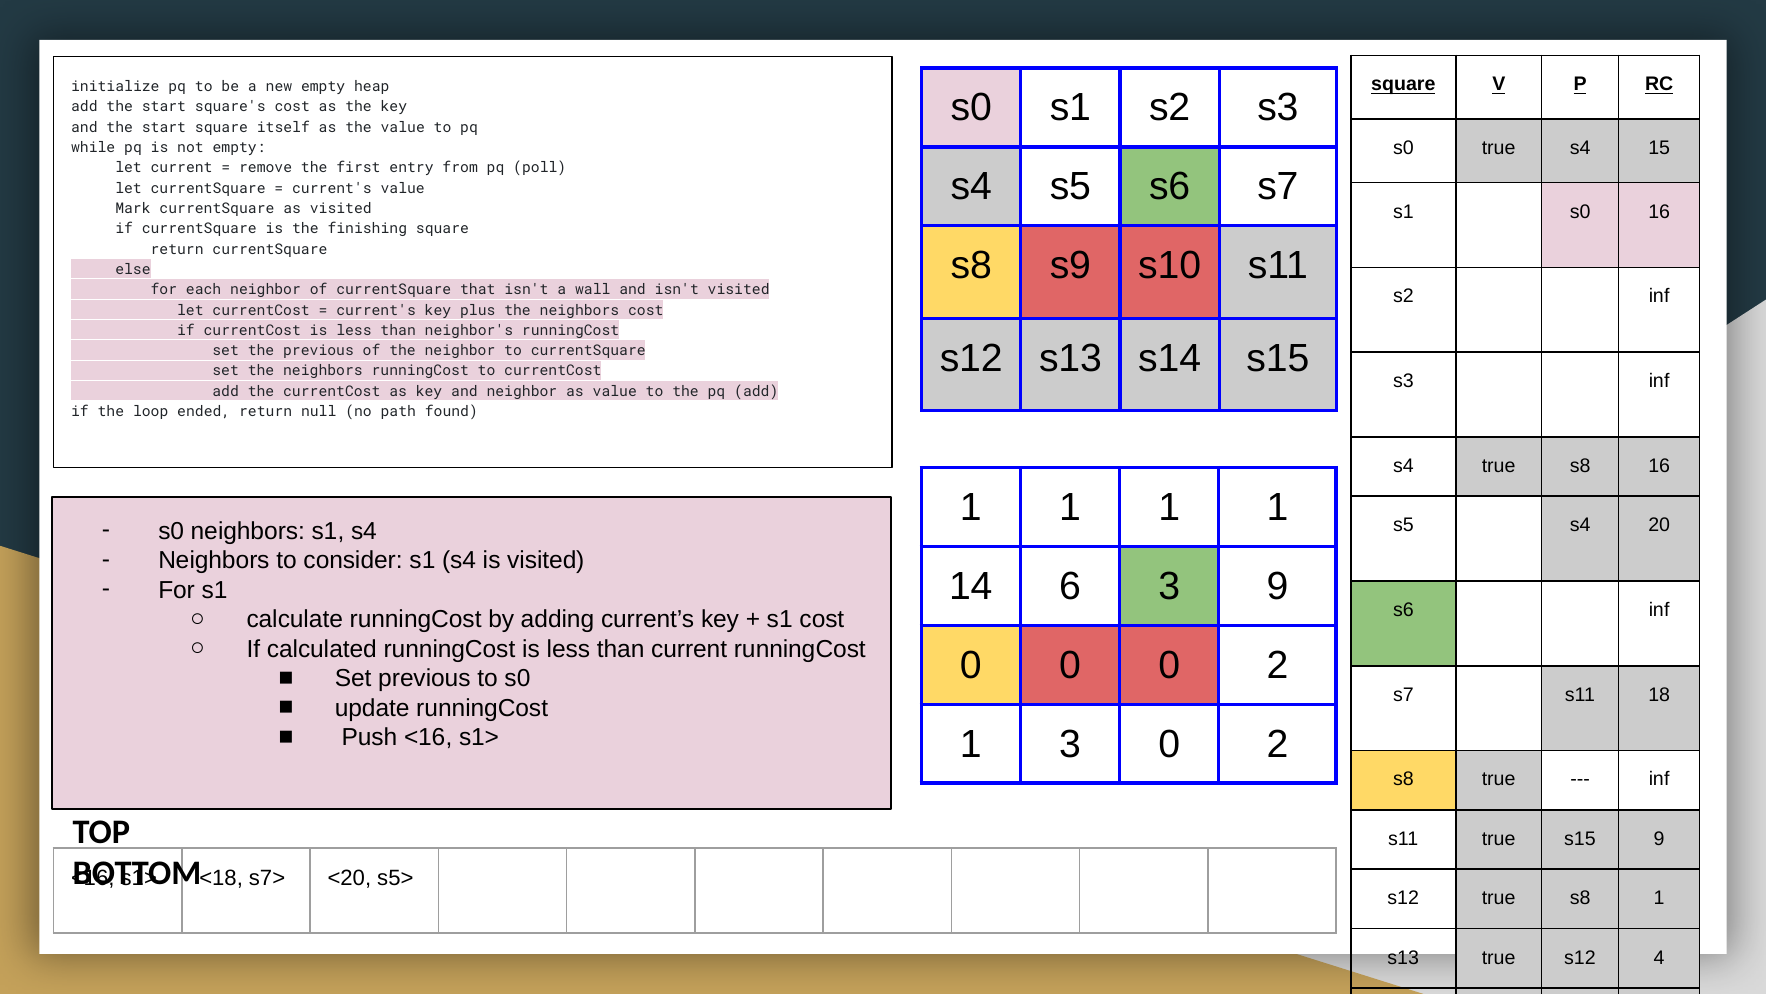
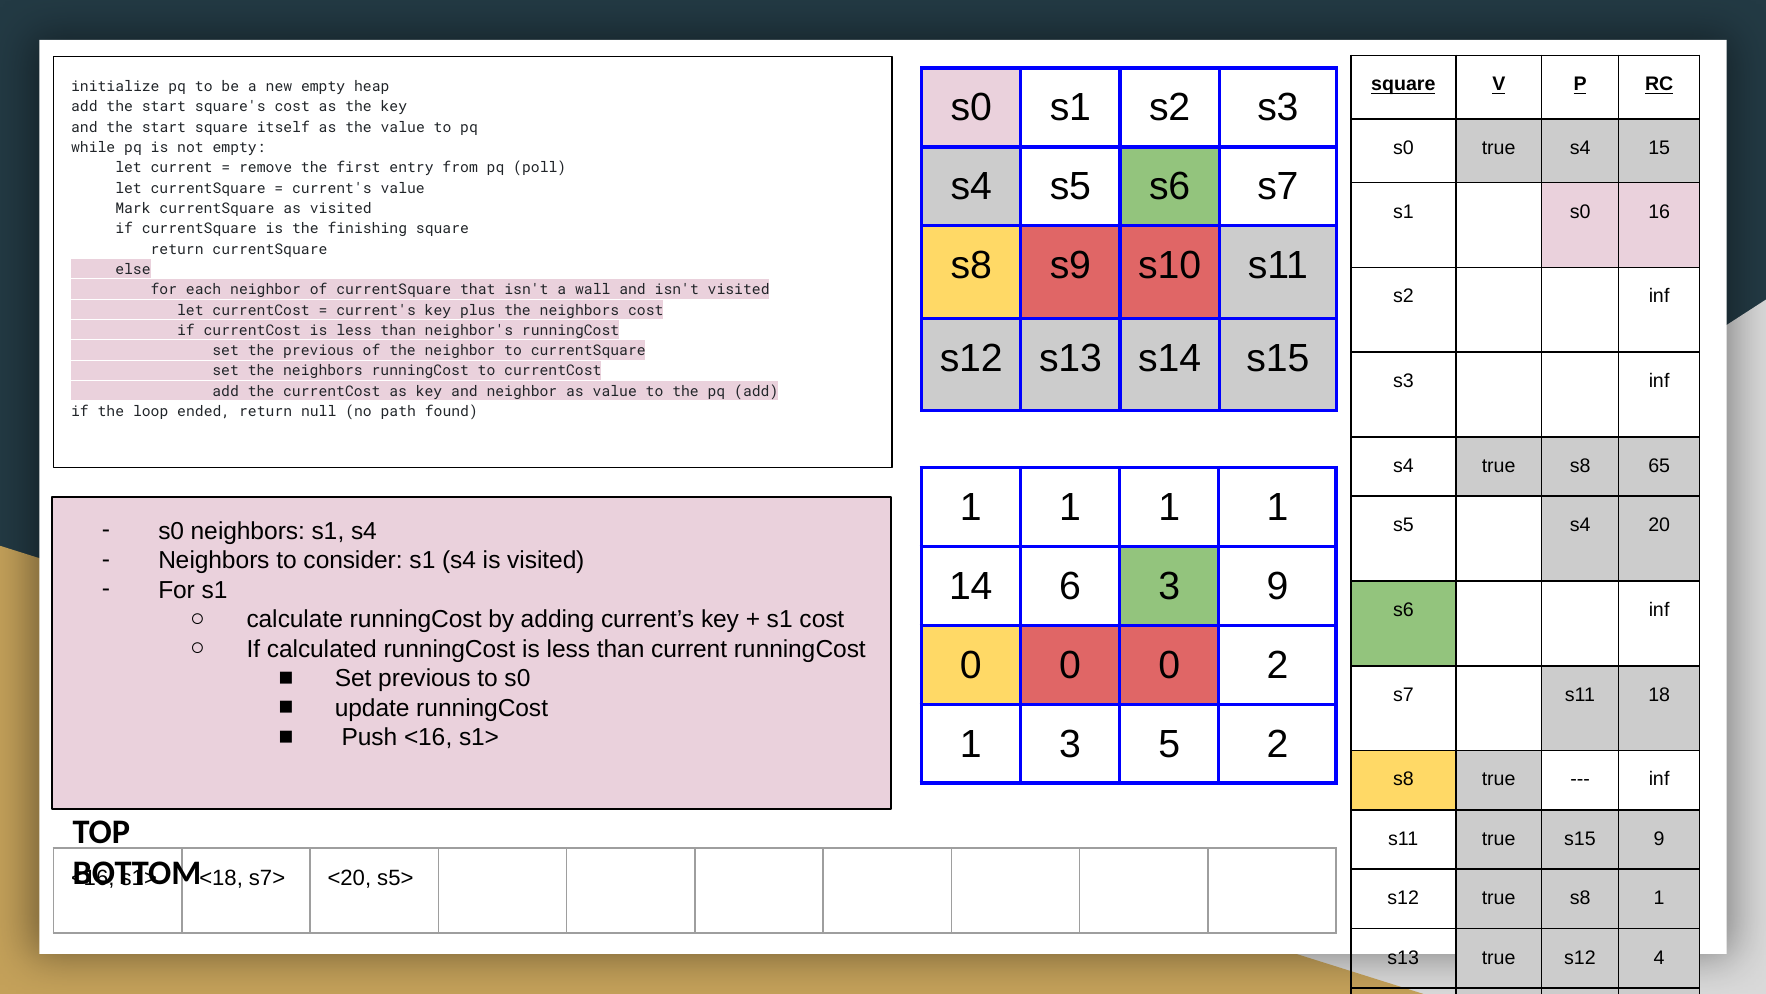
s8 16: 16 -> 65
3 0: 0 -> 5
